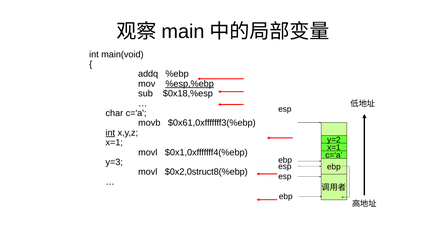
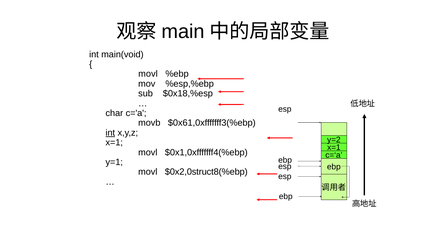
addq at (148, 74): addq -> movl
%esp,%ebp underline: present -> none
y=3: y=3 -> y=1
